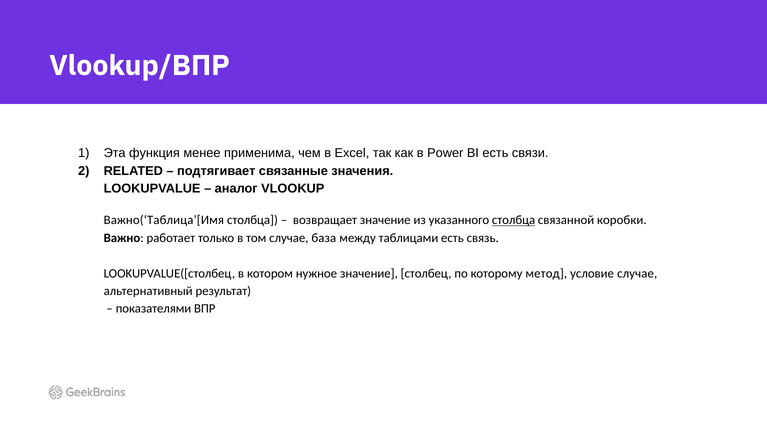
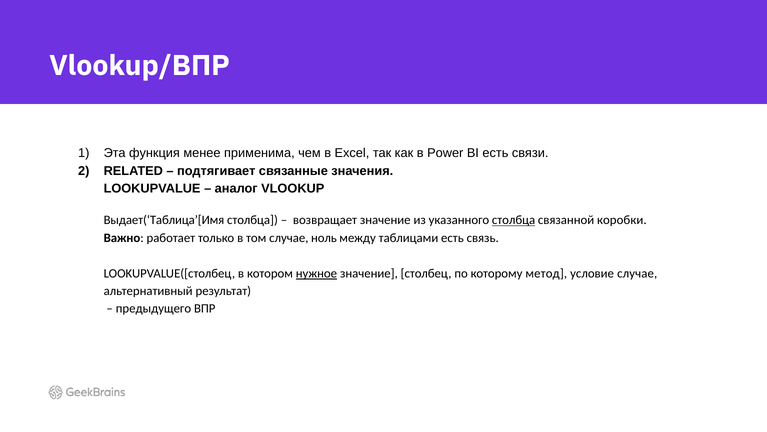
Важно(‘Таблица’[Имя: Важно(‘Таблица’[Имя -> Выдает(‘Таблица’[Имя
база: база -> ноль
нужное underline: none -> present
показателями: показателями -> предыдущего
